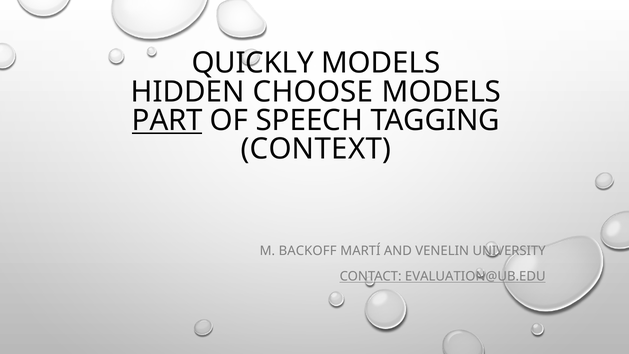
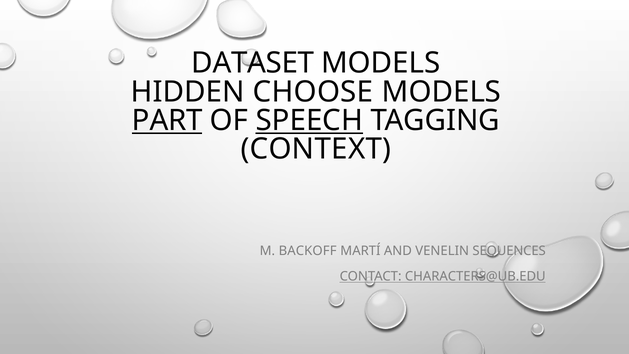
QUICKLY: QUICKLY -> DATASET
SPEECH underline: none -> present
UNIVERSITY: UNIVERSITY -> SEQUENCES
EVALUATION@UB.EDU: EVALUATION@UB.EDU -> CHARACTERS@UB.EDU
